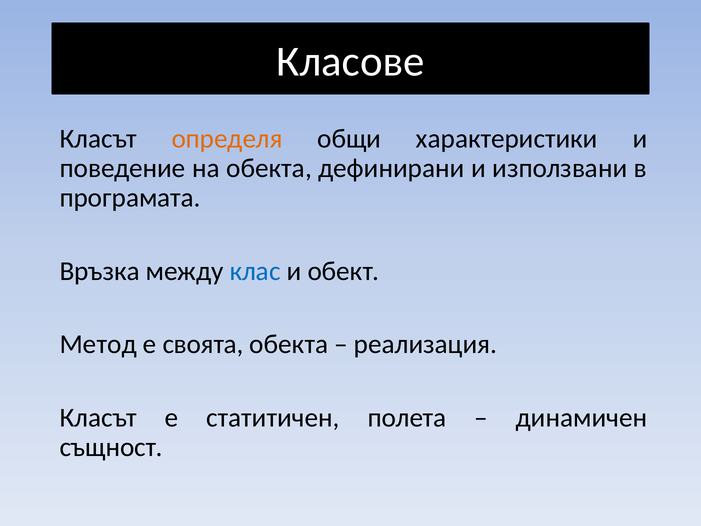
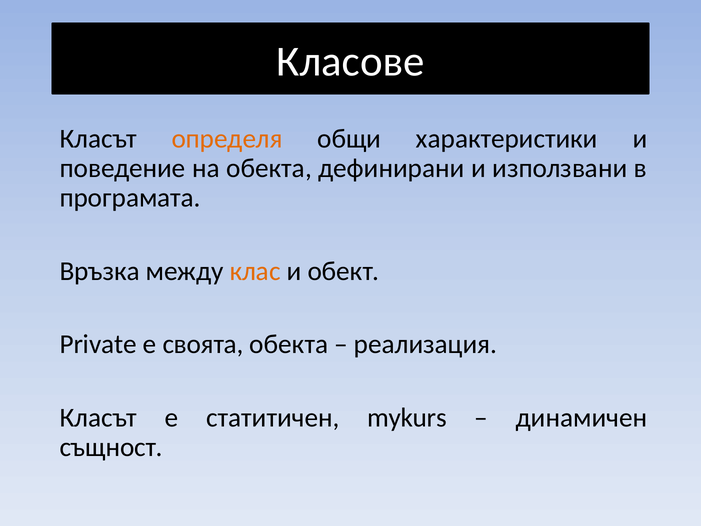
клас colour: blue -> orange
Метод: Метод -> Private
полета: полета -> mykurs
